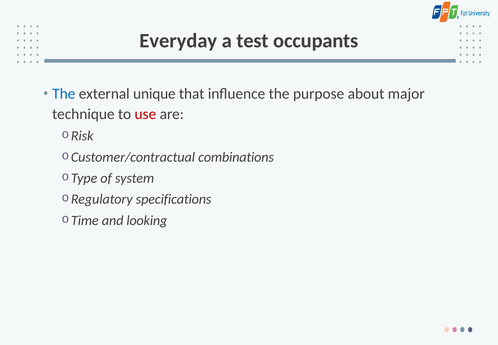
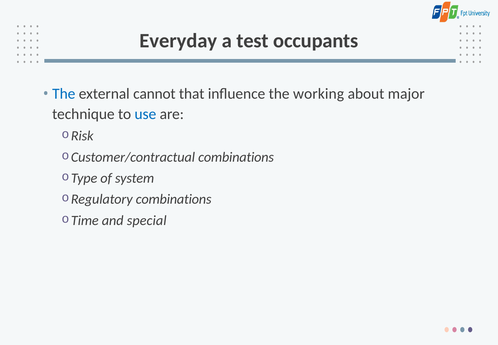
unique: unique -> cannot
purpose: purpose -> working
use colour: red -> blue
specifications at (174, 199): specifications -> combinations
looking: looking -> special
